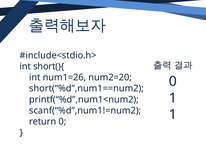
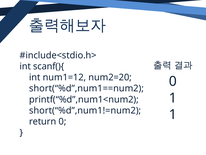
short(){: short(){ -> scanf(){
num1=26: num1=26 -> num1=12
scanf(“%d”,num1!=num2: scanf(“%d”,num1!=num2 -> short(“%d”,num1!=num2
